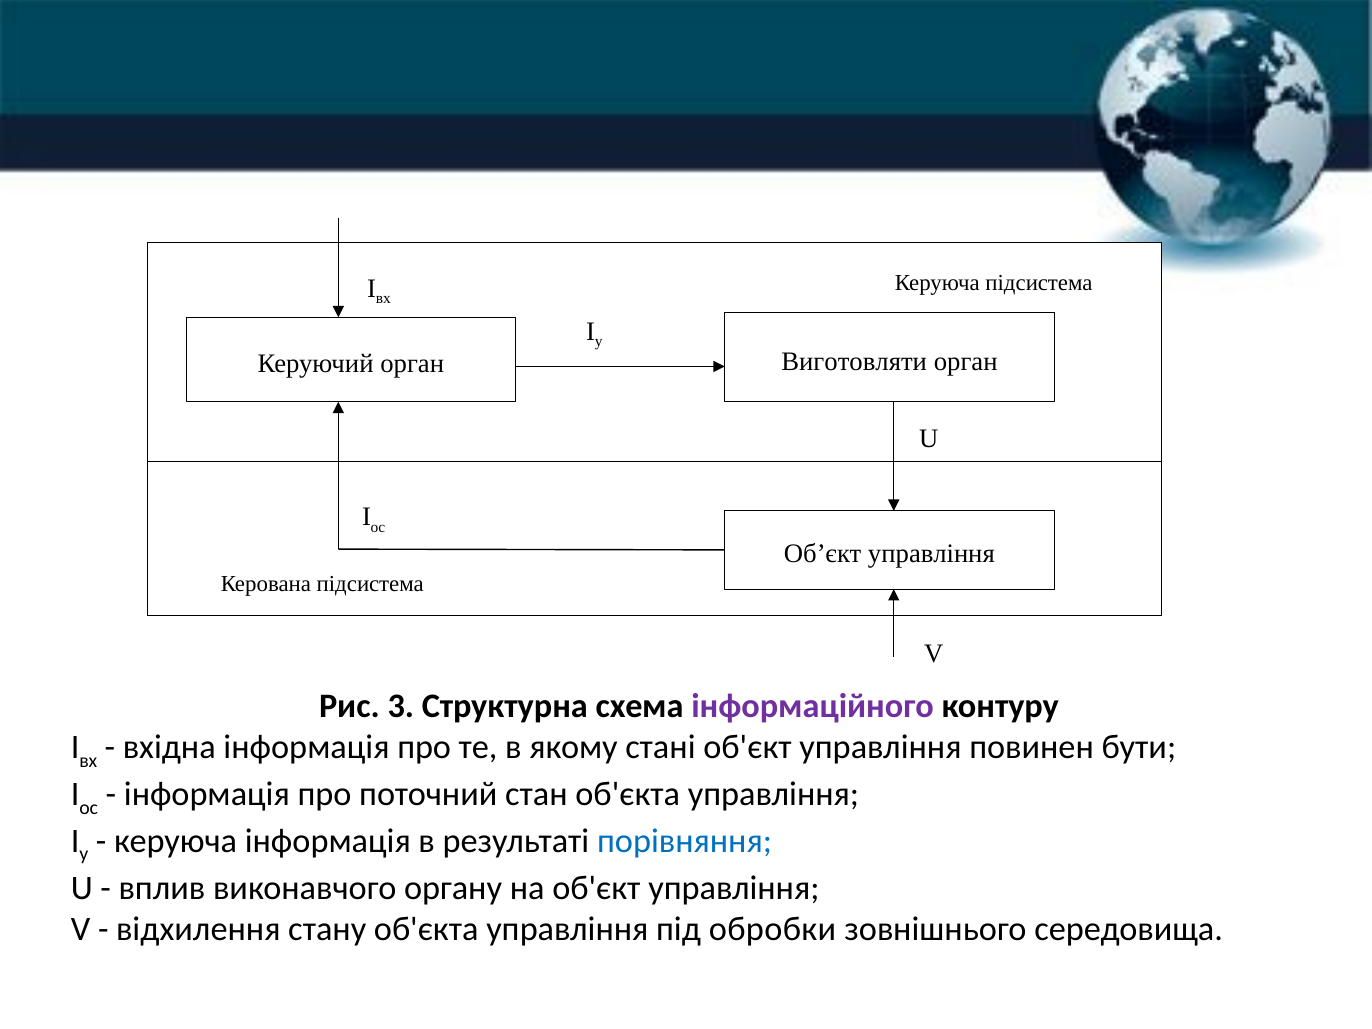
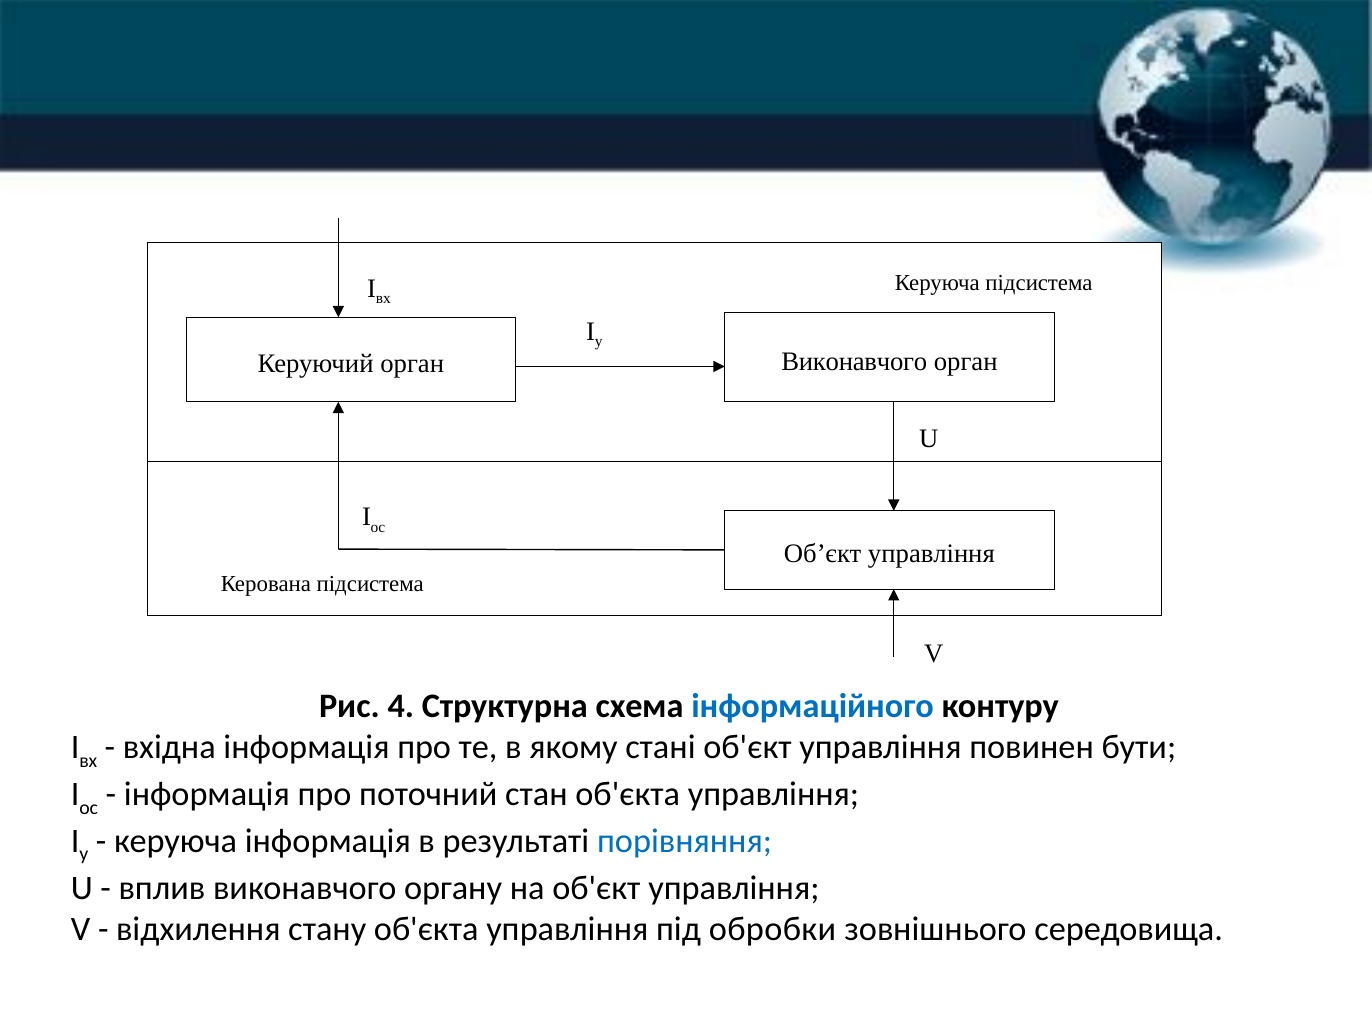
орган Виготовляти: Виготовляти -> Виконавчого
3: 3 -> 4
інформаційного colour: purple -> blue
